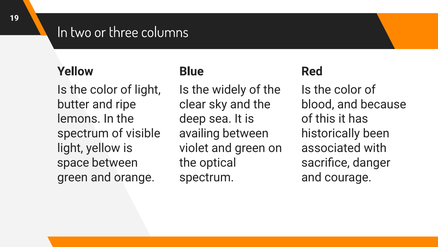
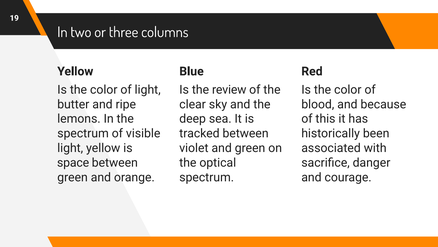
widely: widely -> review
availing: availing -> tracked
